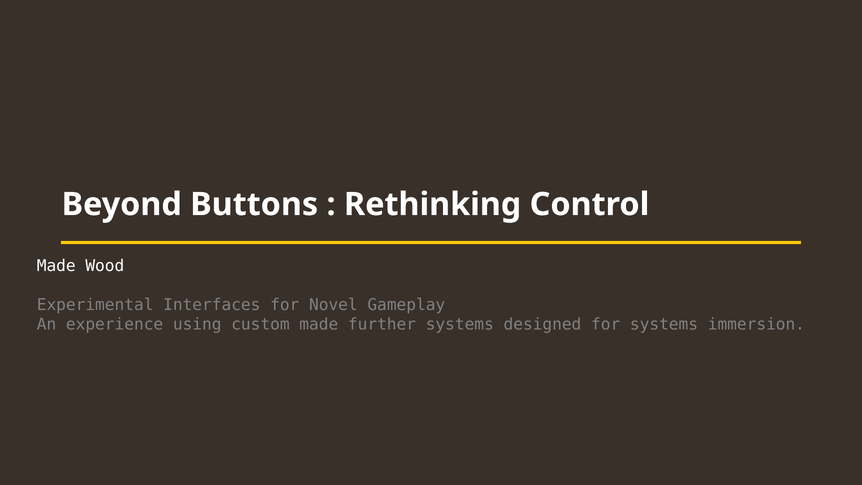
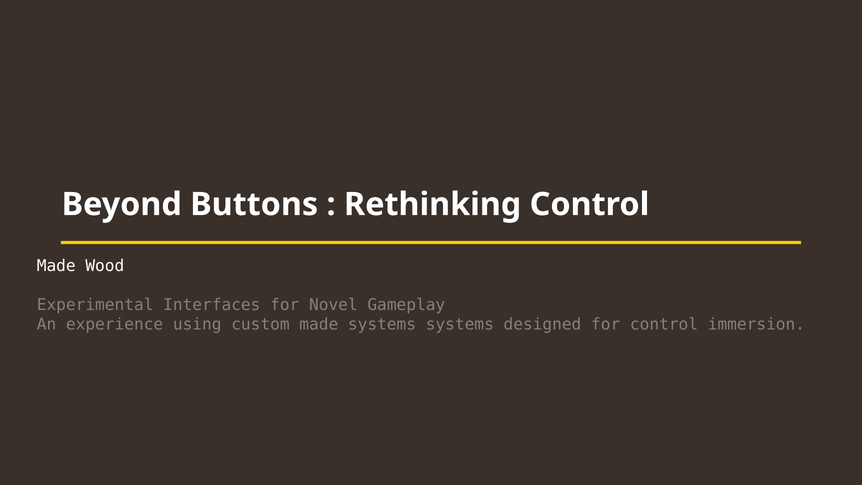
made further: further -> systems
for systems: systems -> control
